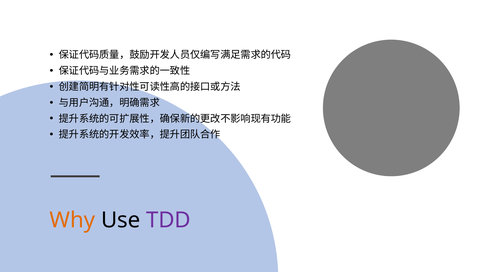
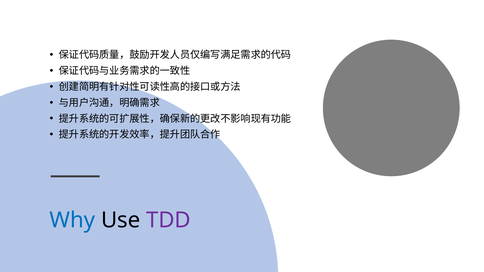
Why colour: orange -> blue
